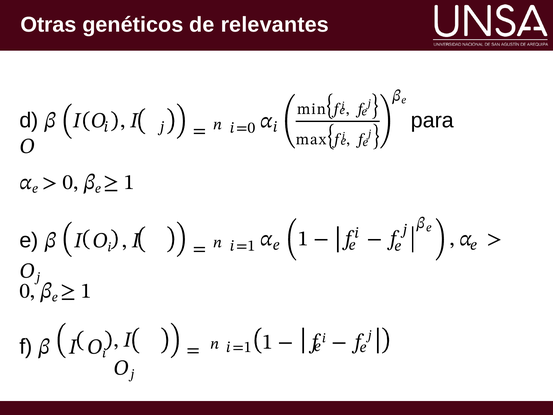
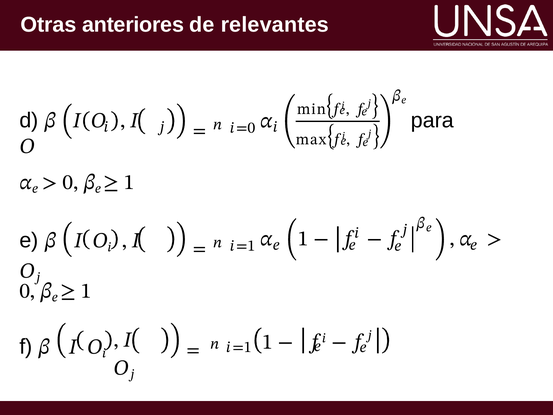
genéticos: genéticos -> anteriores
